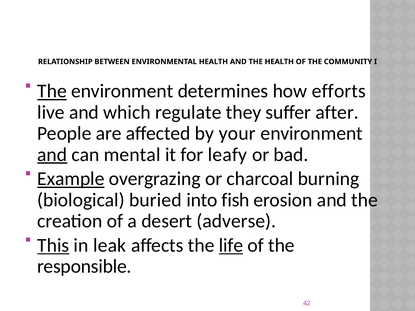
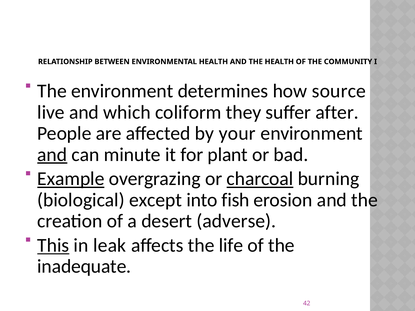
The at (52, 91) underline: present -> none
efforts: efforts -> source
regulate: regulate -> coliform
mental: mental -> minute
leafy: leafy -> plant
charcoal underline: none -> present
buried: buried -> except
life underline: present -> none
responsible: responsible -> inadequate
